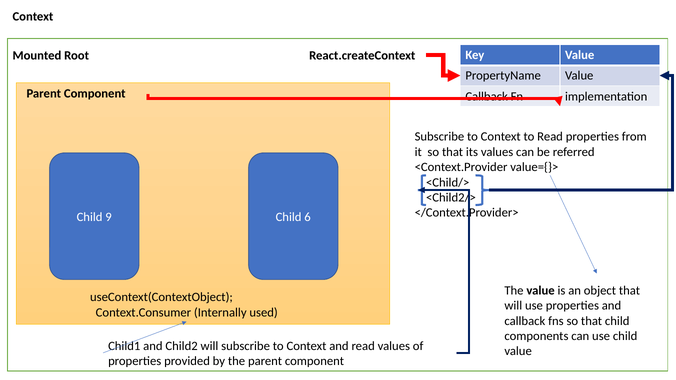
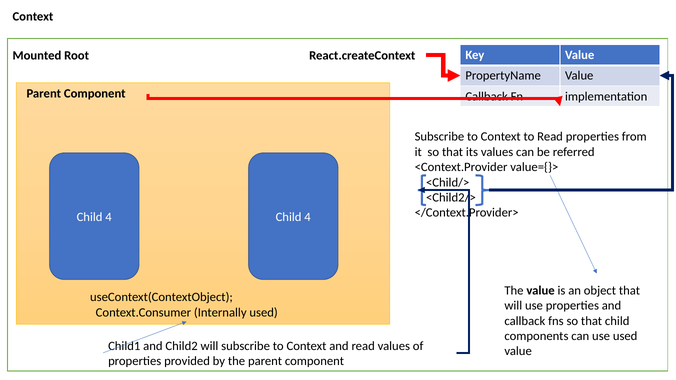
9 at (109, 217): 9 -> 4
6 at (308, 217): 6 -> 4
use child: child -> used
